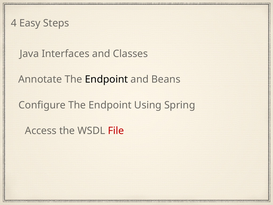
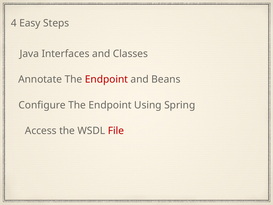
Endpoint at (106, 79) colour: black -> red
